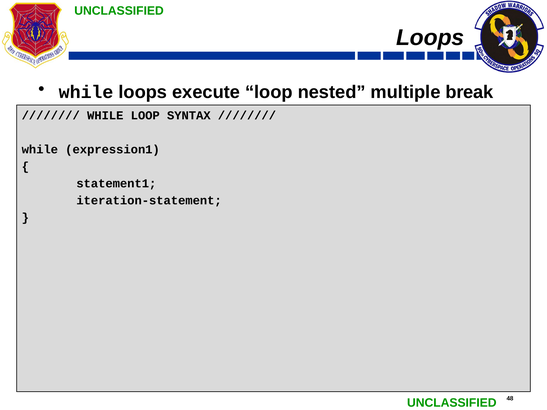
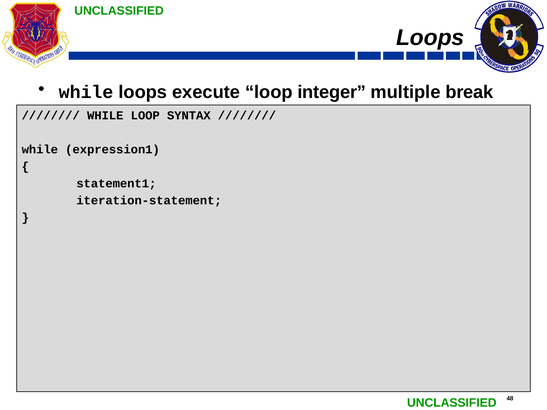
nested: nested -> integer
